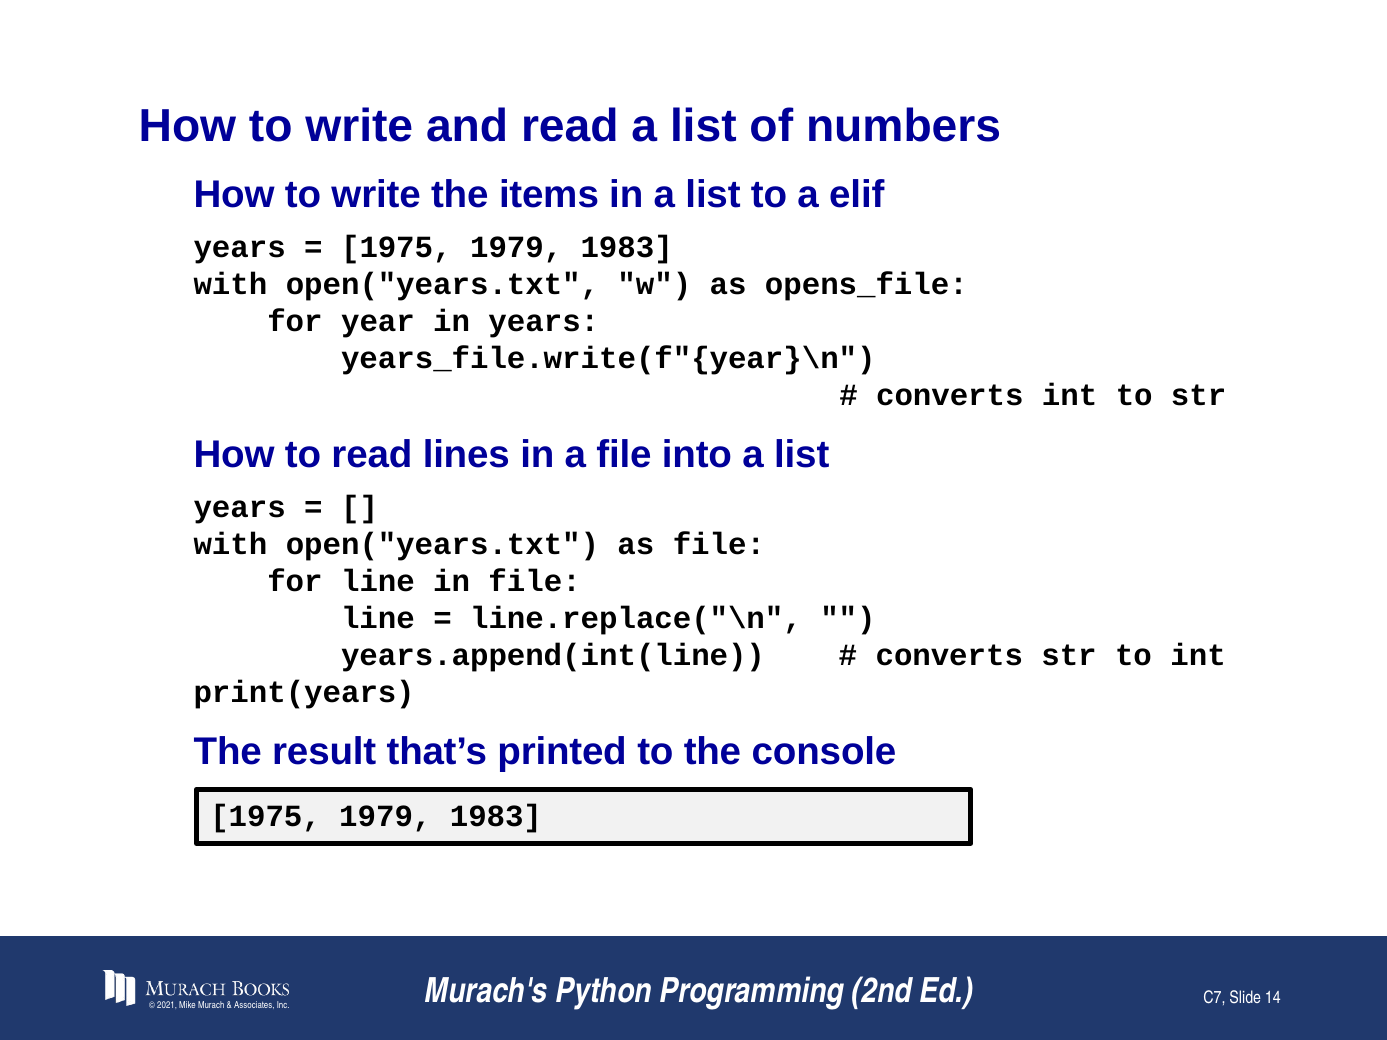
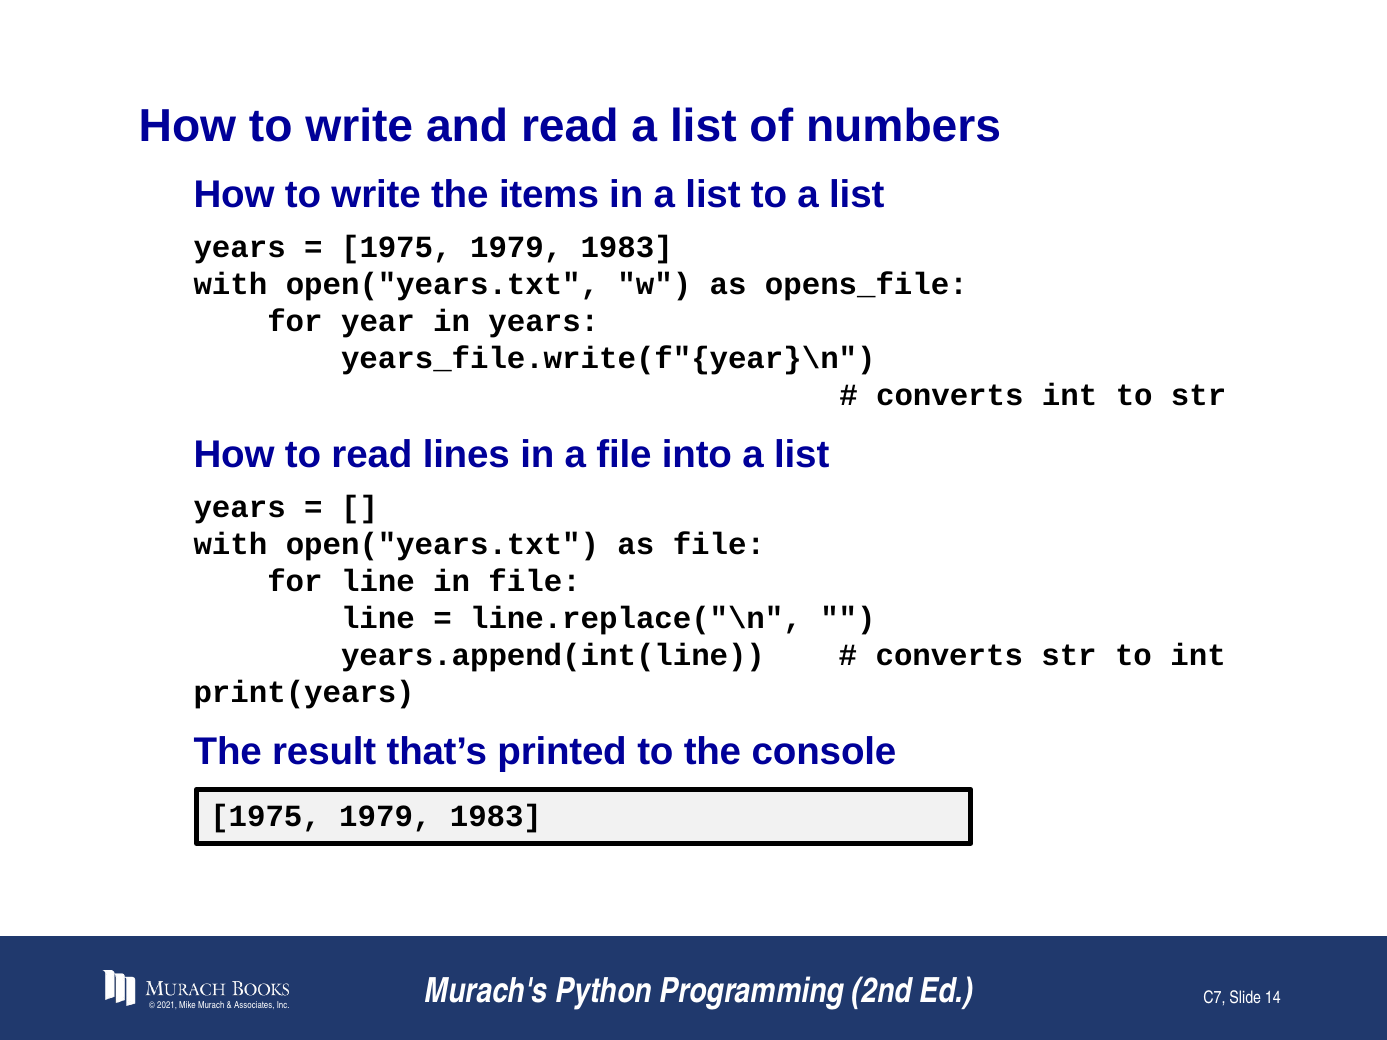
to a elif: elif -> list
